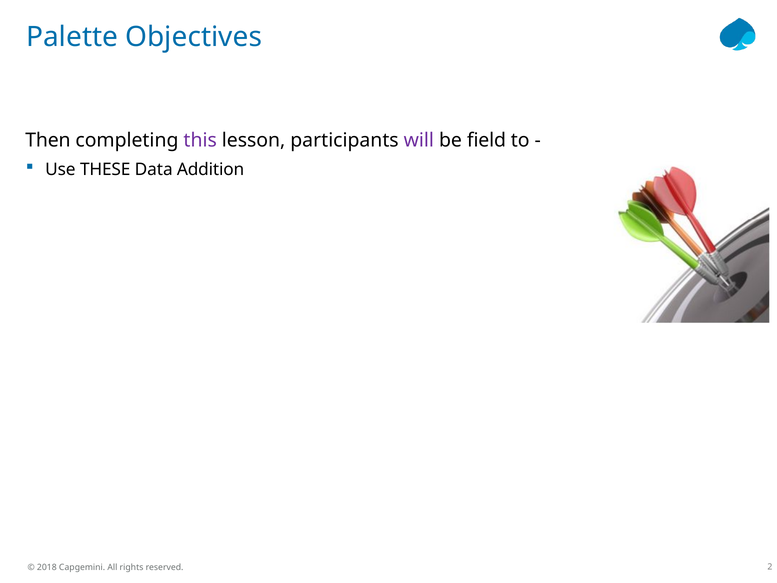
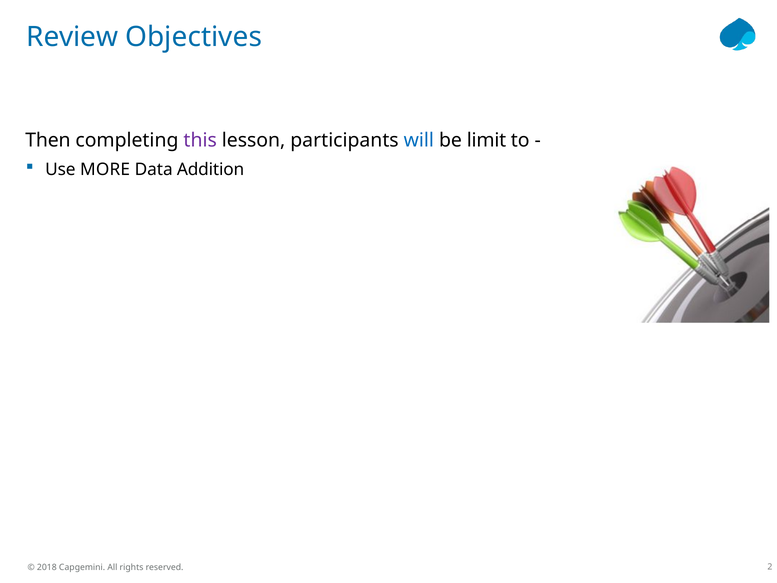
Palette: Palette -> Review
will colour: purple -> blue
field: field -> limit
THESE: THESE -> MORE
